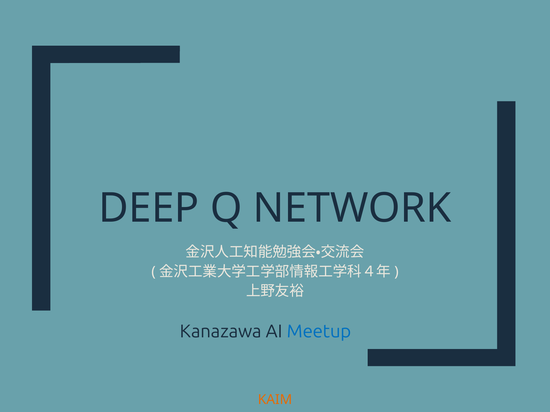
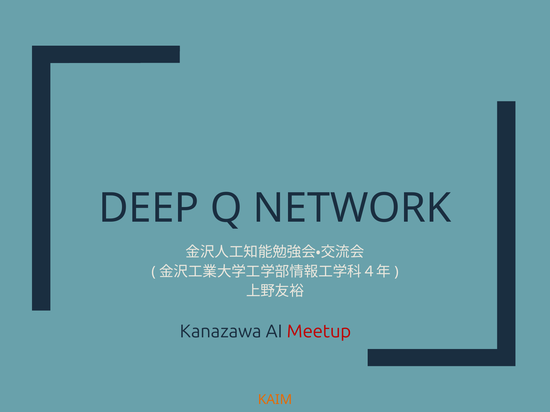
Meetup colour: blue -> red
